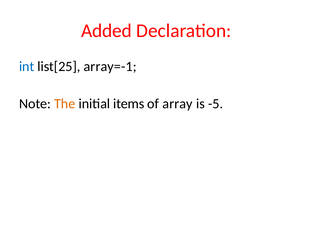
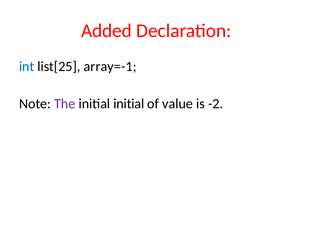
The colour: orange -> purple
initial items: items -> initial
array: array -> value
-5: -5 -> -2
